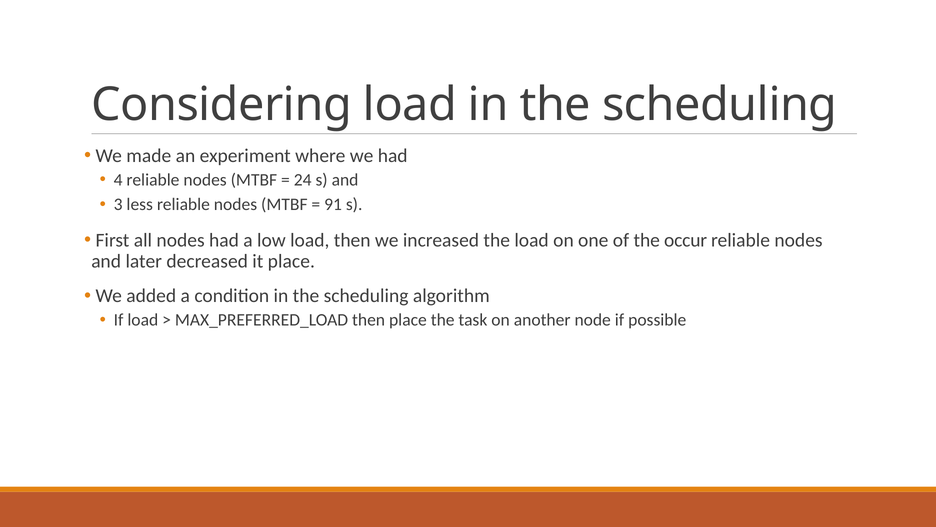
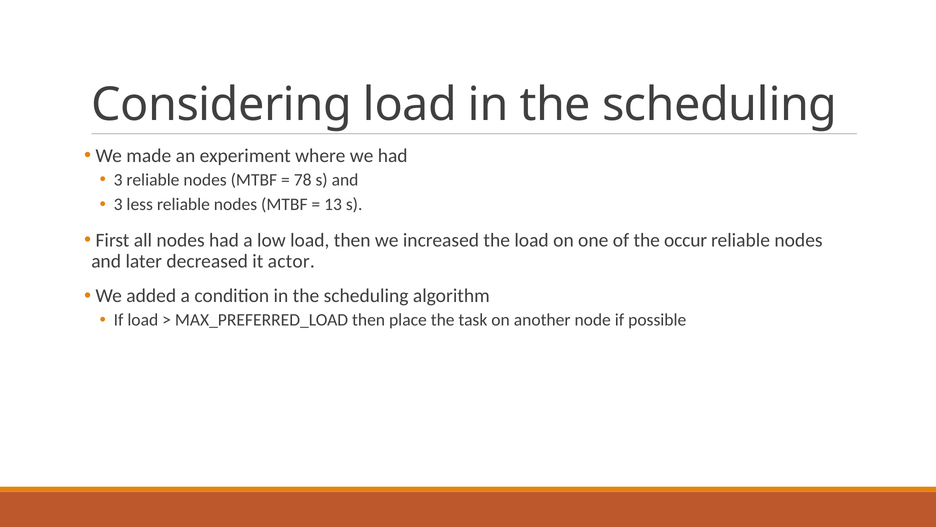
4 at (118, 180): 4 -> 3
24: 24 -> 78
91: 91 -> 13
it place: place -> actor
